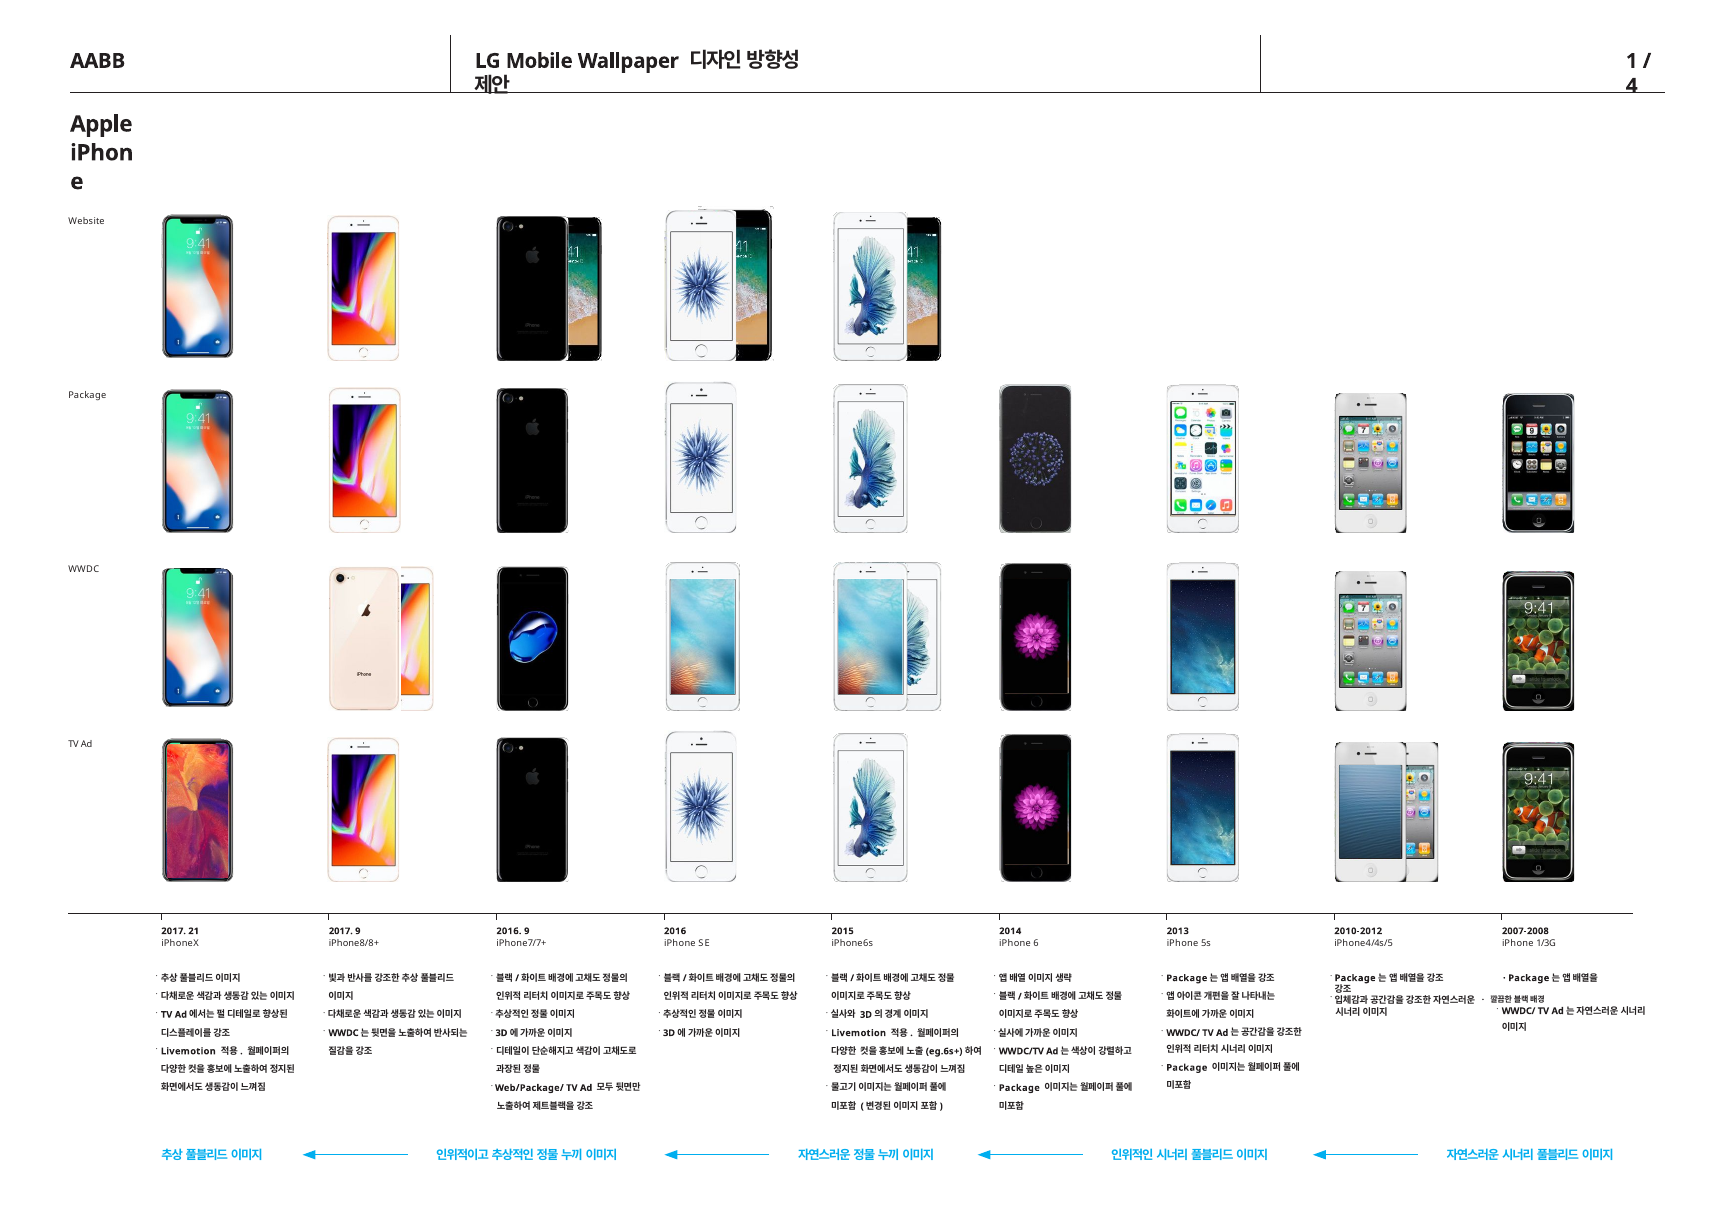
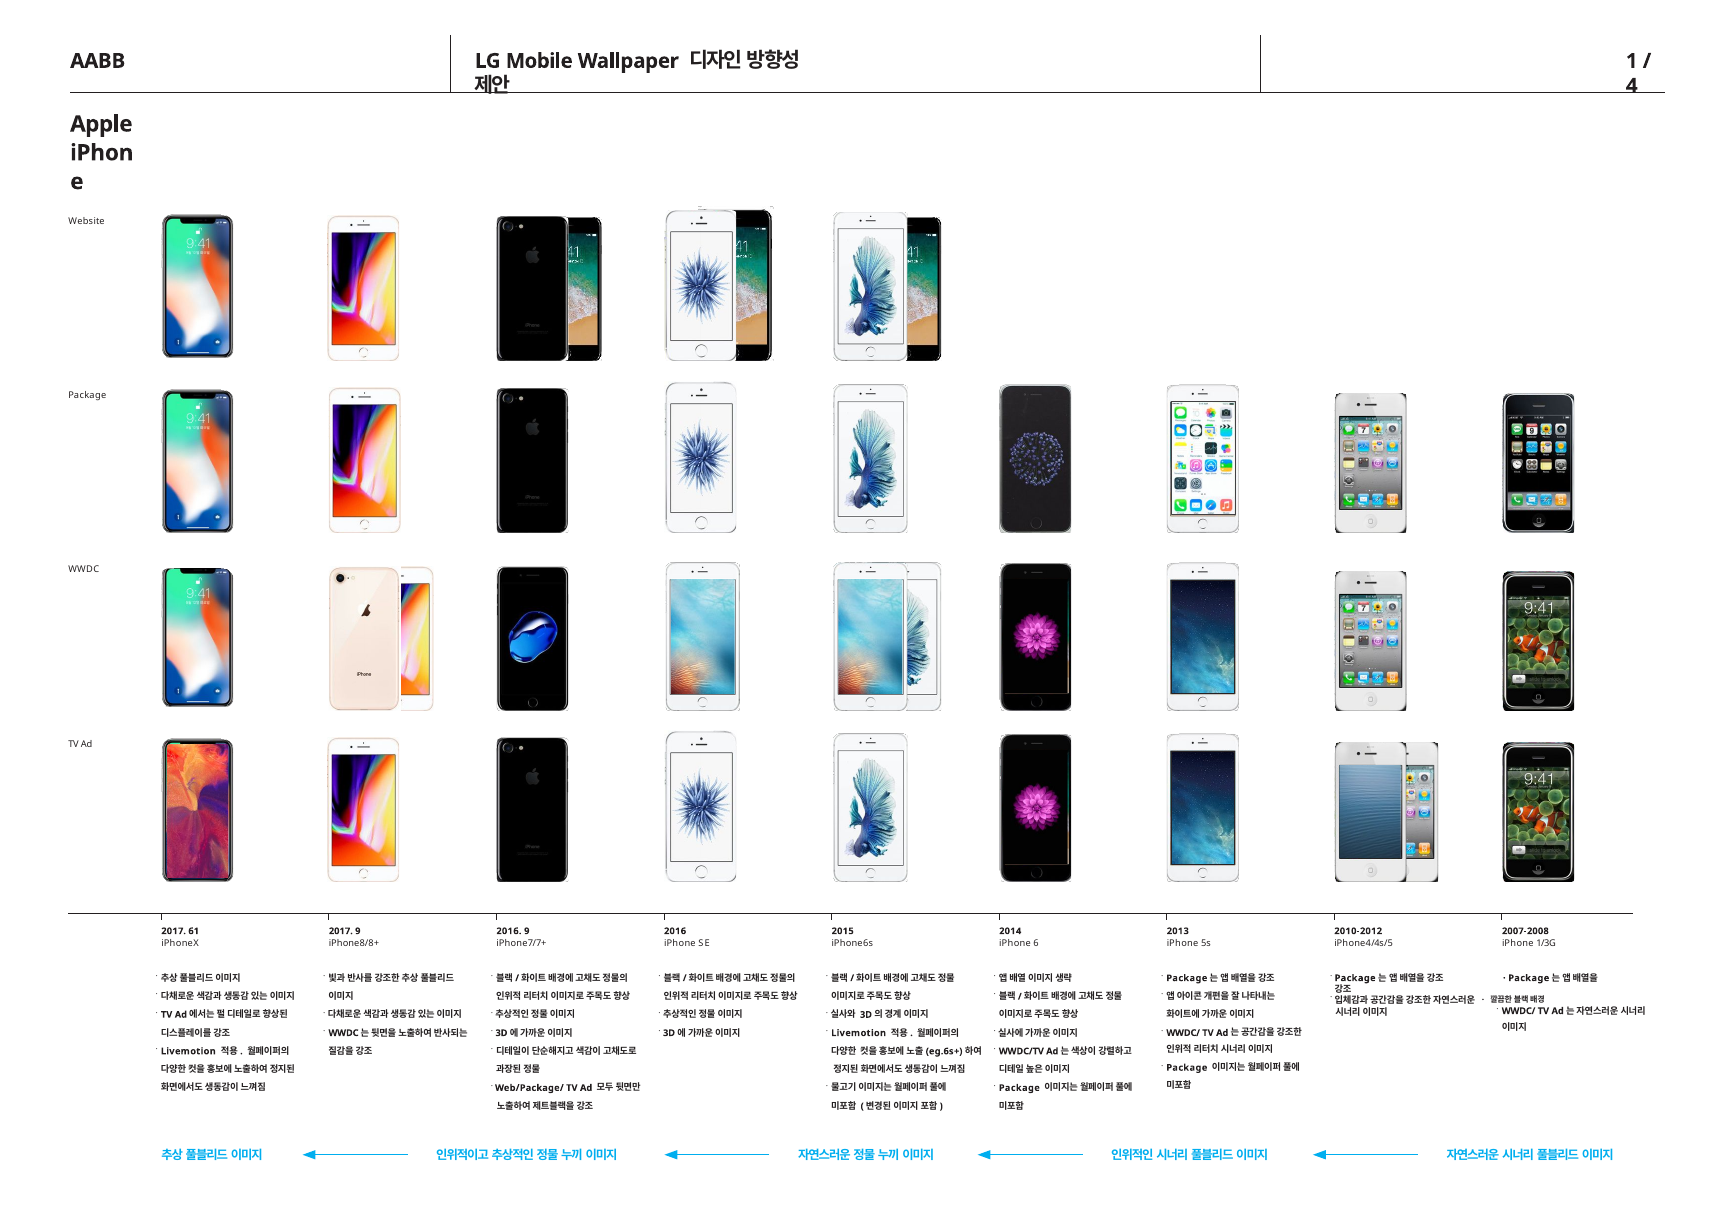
21: 21 -> 61
